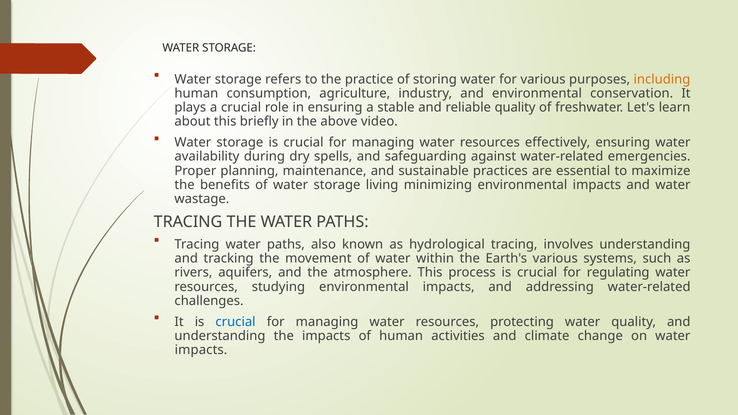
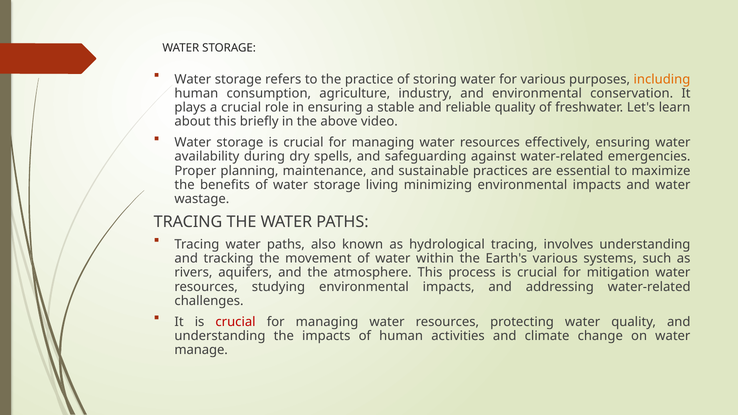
regulating: regulating -> mitigation
crucial at (236, 322) colour: blue -> red
impacts at (201, 350): impacts -> manage
